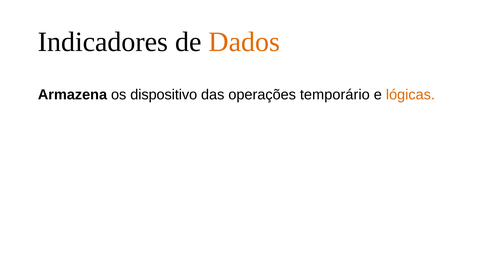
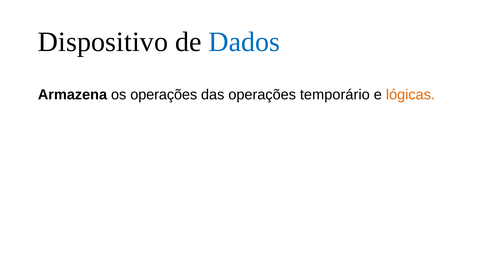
Indicadores: Indicadores -> Dispositivo
Dados colour: orange -> blue
os dispositivo: dispositivo -> operações
